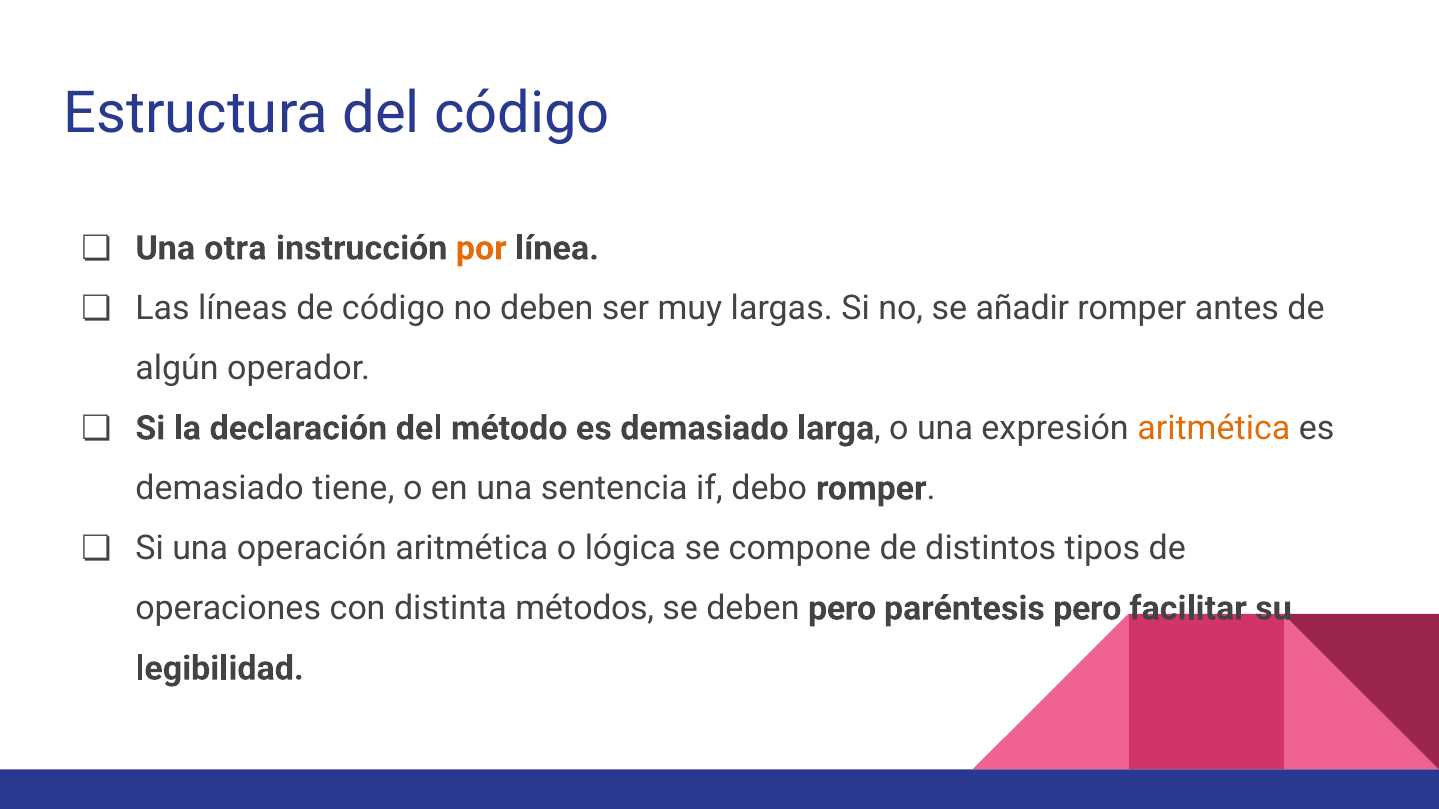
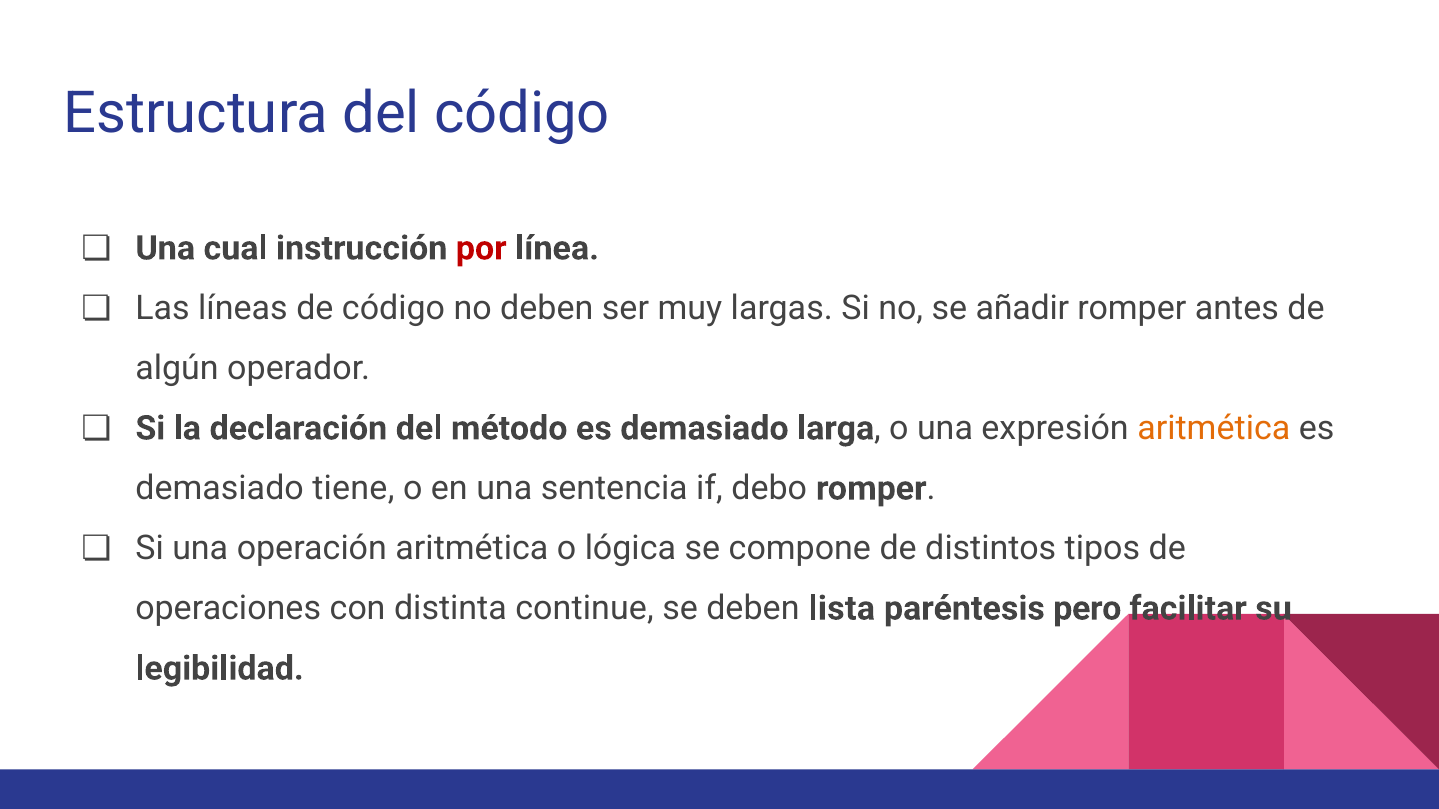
otra: otra -> cual
por colour: orange -> red
métodos: métodos -> continue
deben pero: pero -> lista
